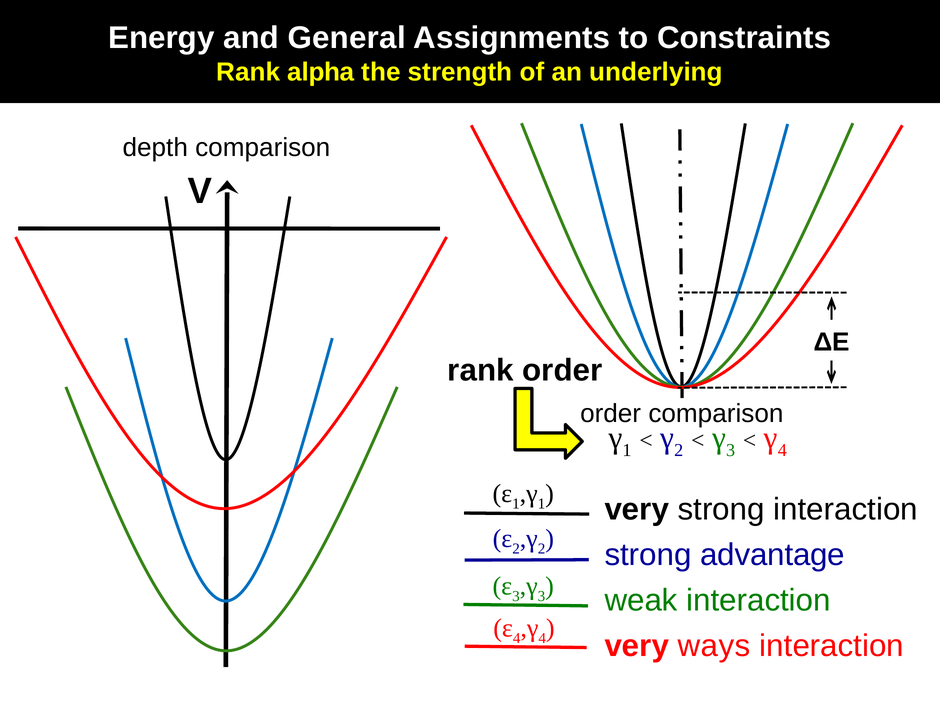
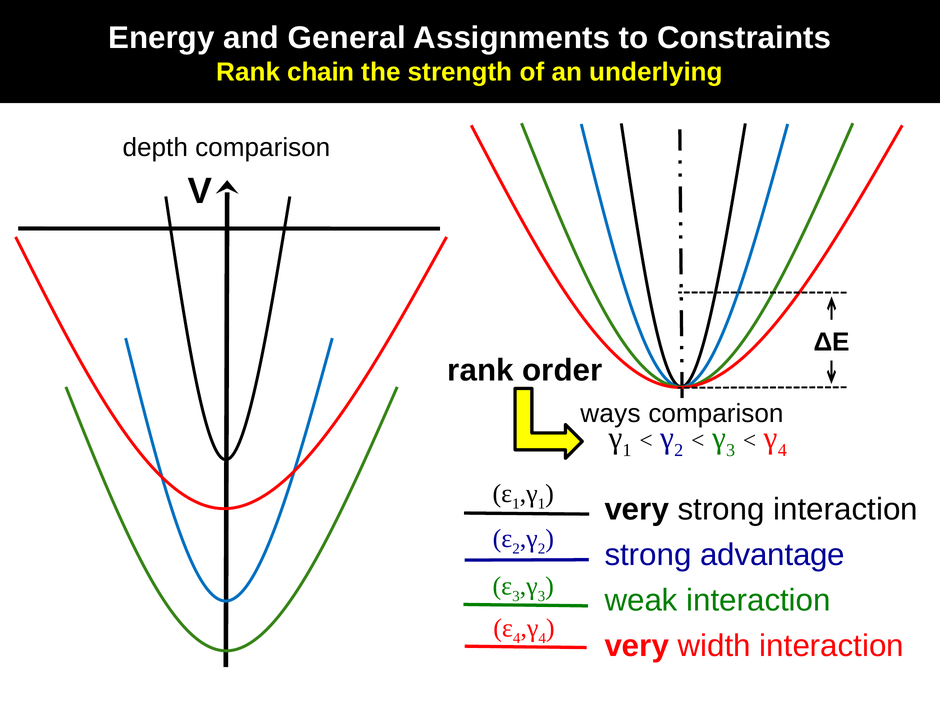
alpha: alpha -> chain
order at (611, 414): order -> ways
ways: ways -> width
